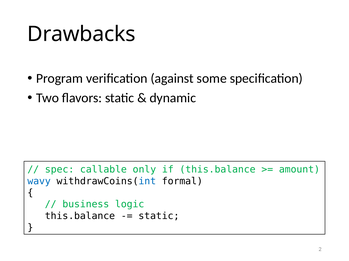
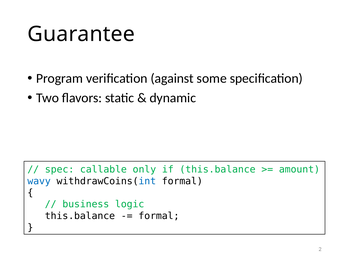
Drawbacks: Drawbacks -> Guarantee
static at (159, 217): static -> formal
